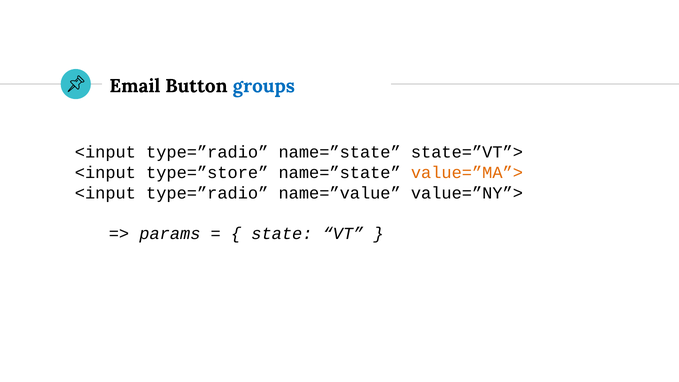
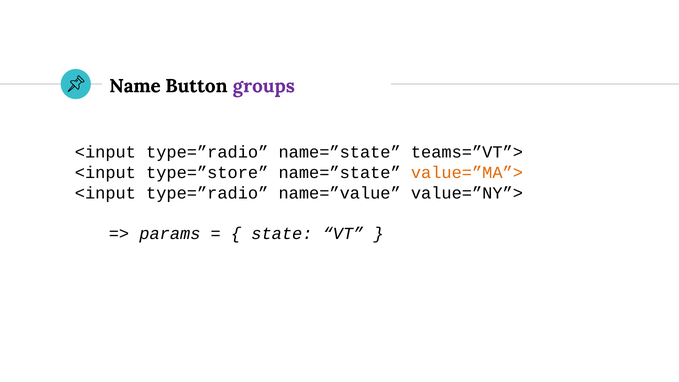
Email: Email -> Name
groups colour: blue -> purple
state=”VT”>: state=”VT”> -> teams=”VT”>
